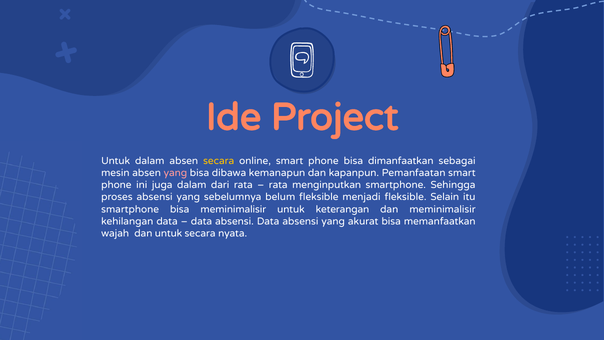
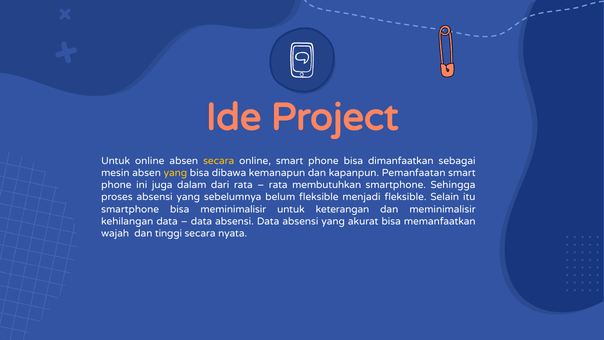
Untuk dalam: dalam -> online
yang at (175, 173) colour: pink -> yellow
menginputkan: menginputkan -> membutuhkan
dan untuk: untuk -> tinggi
